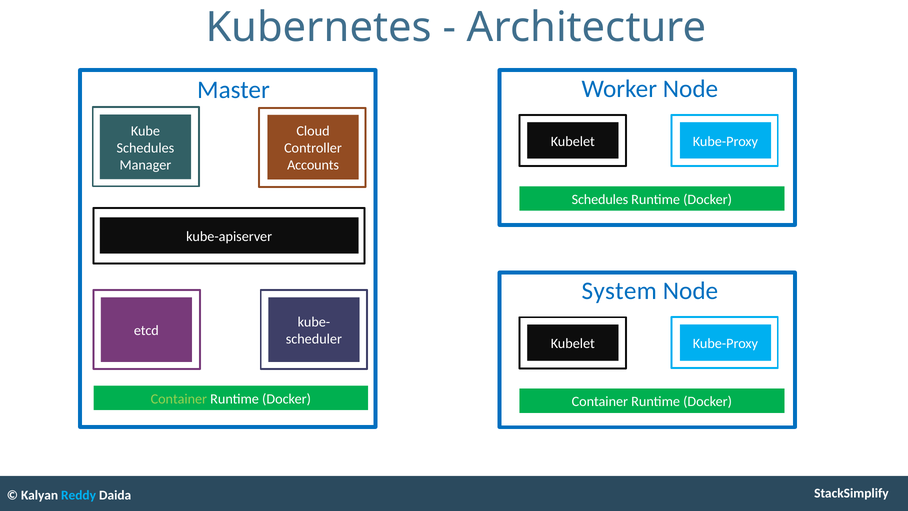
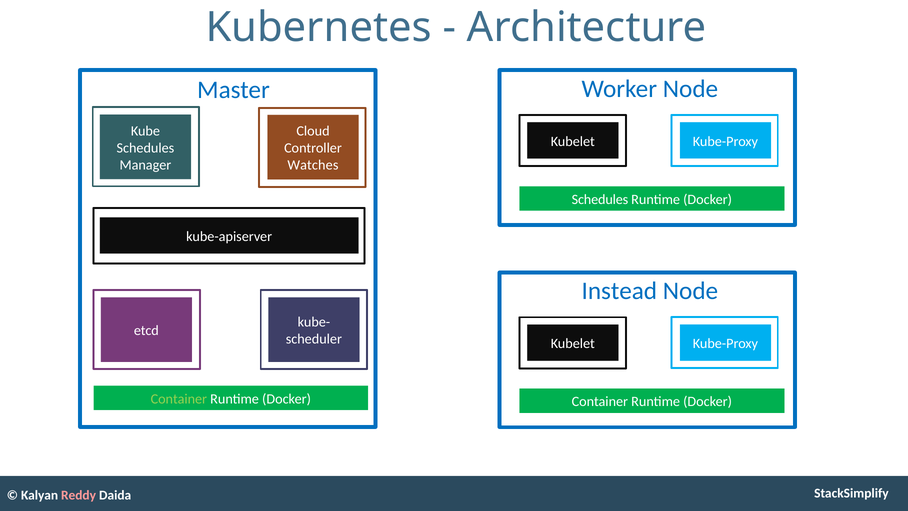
Accounts: Accounts -> Watches
System: System -> Instead
Reddy colour: light blue -> pink
